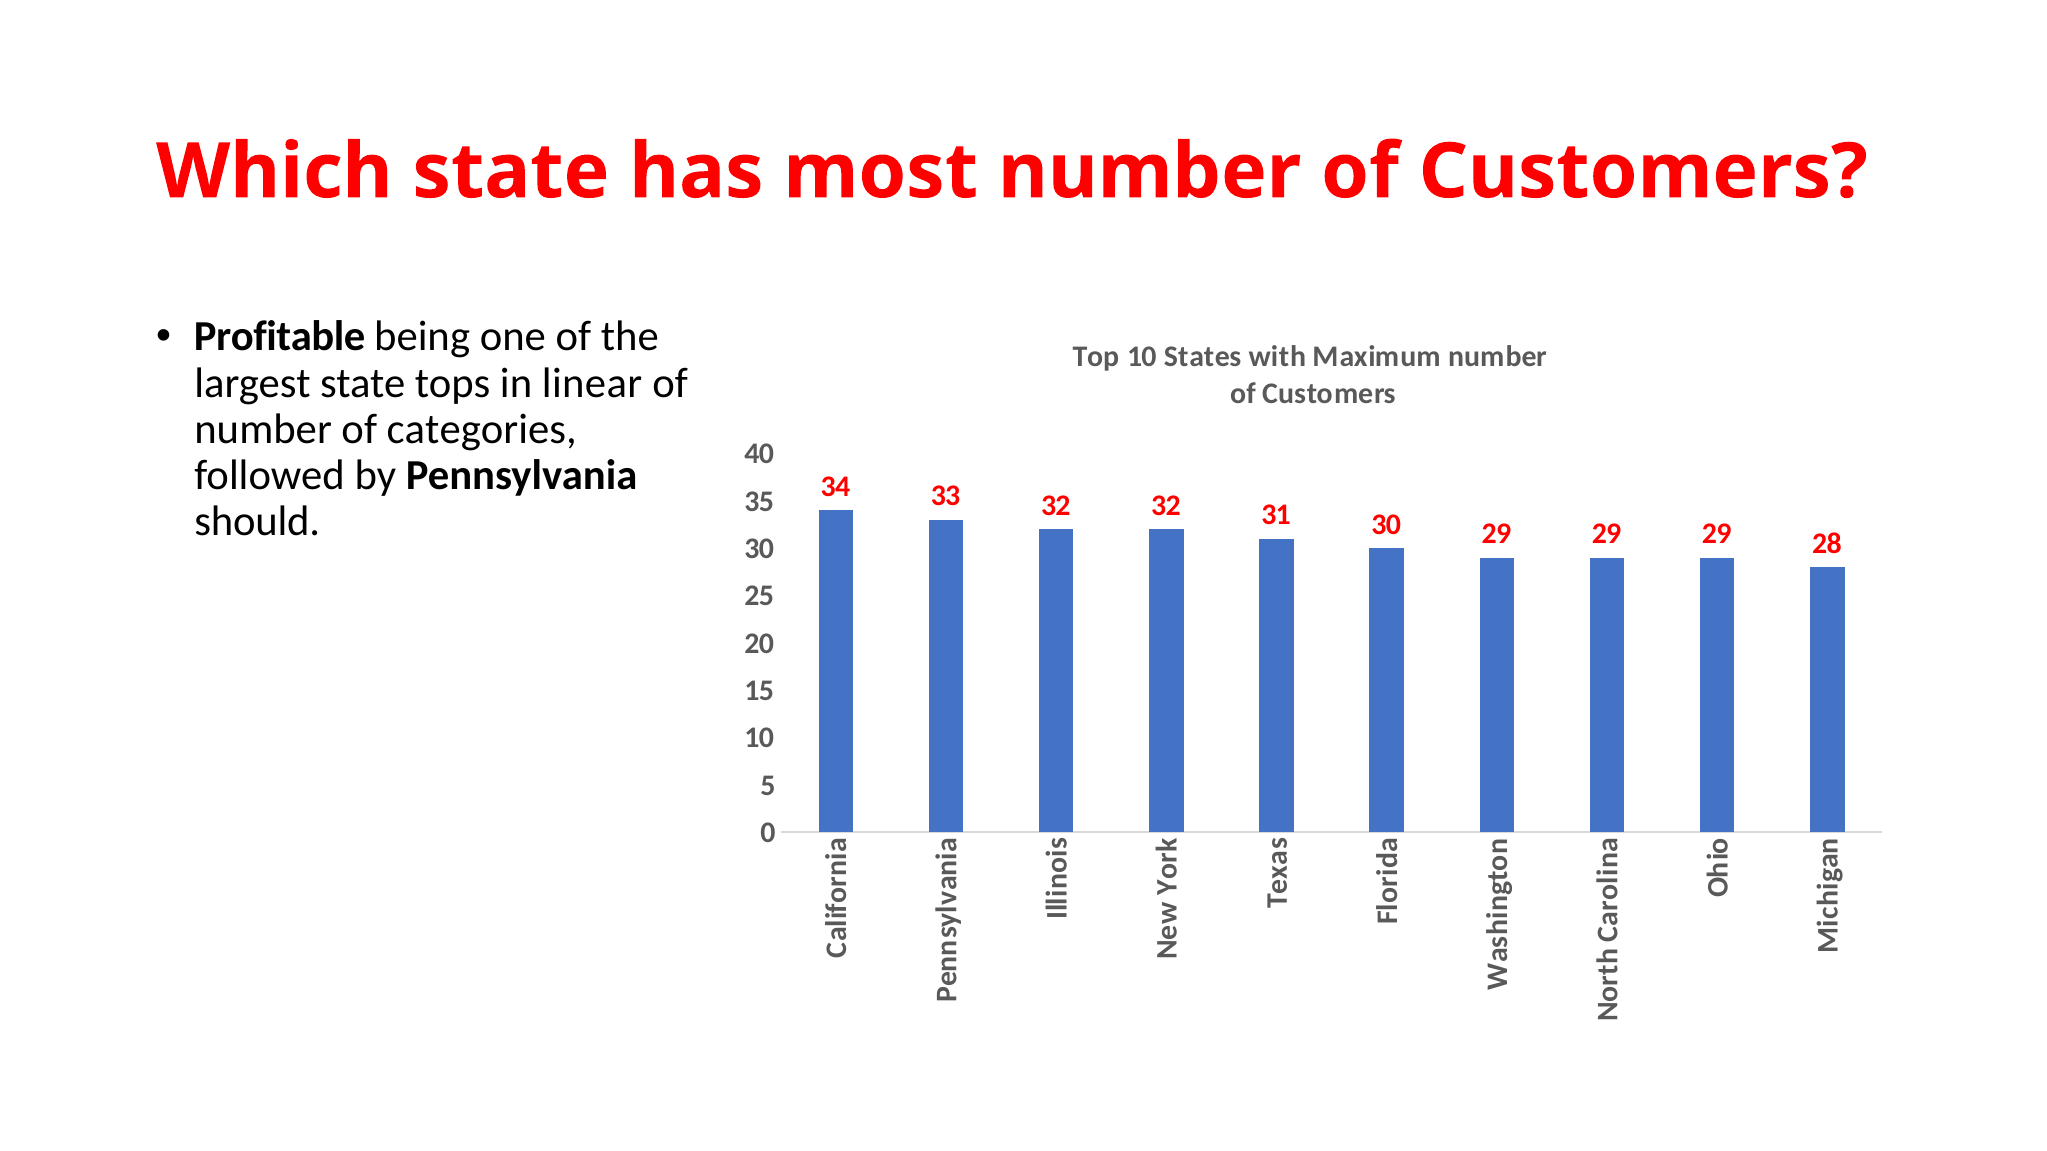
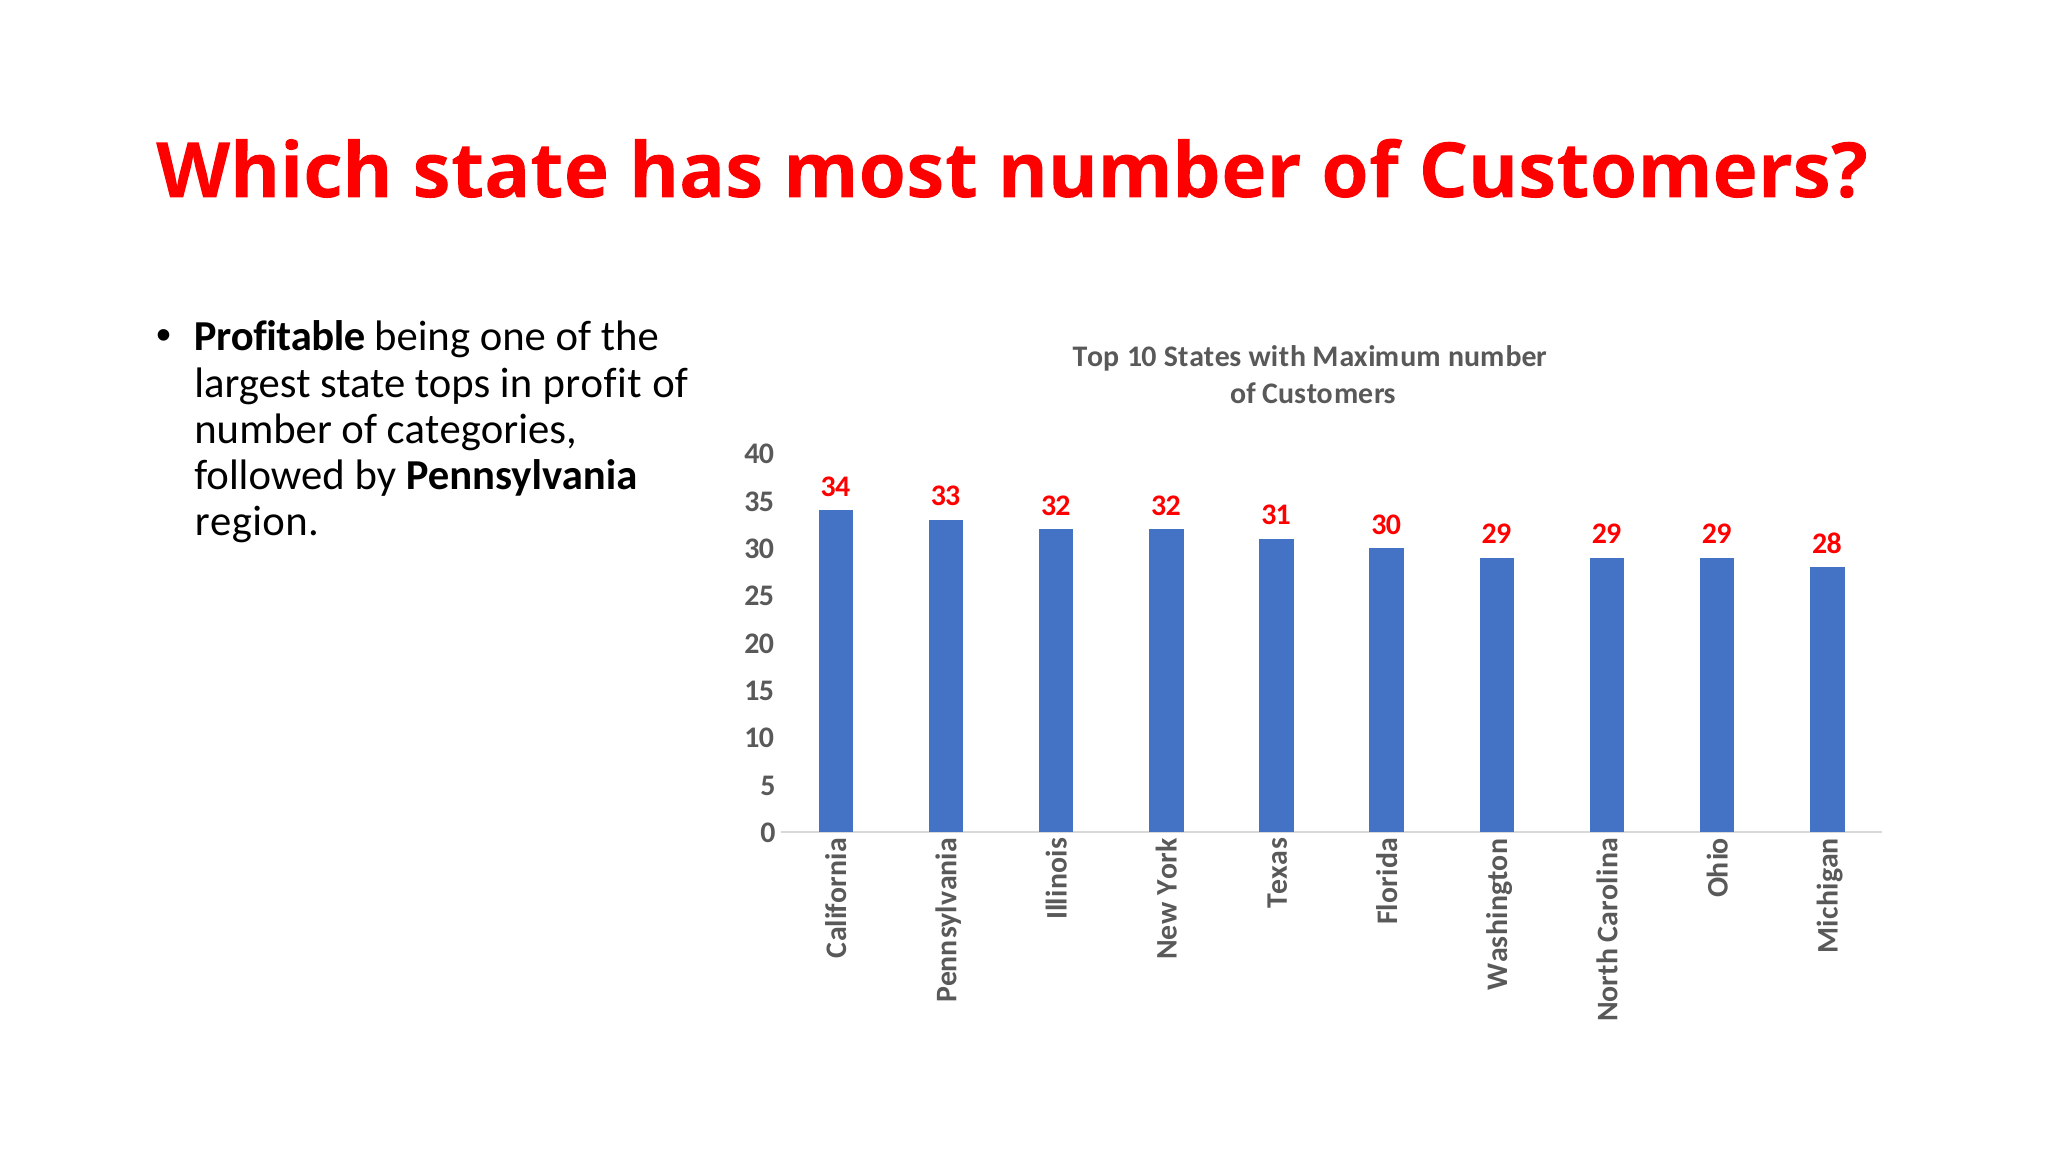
linear: linear -> profit
should: should -> region
